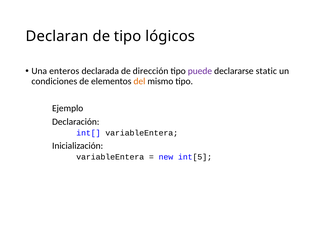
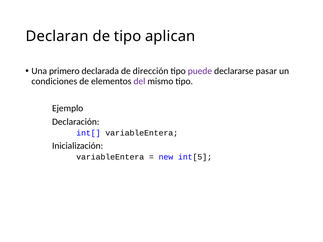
lógicos: lógicos -> aplican
enteros: enteros -> primero
static: static -> pasar
del colour: orange -> purple
